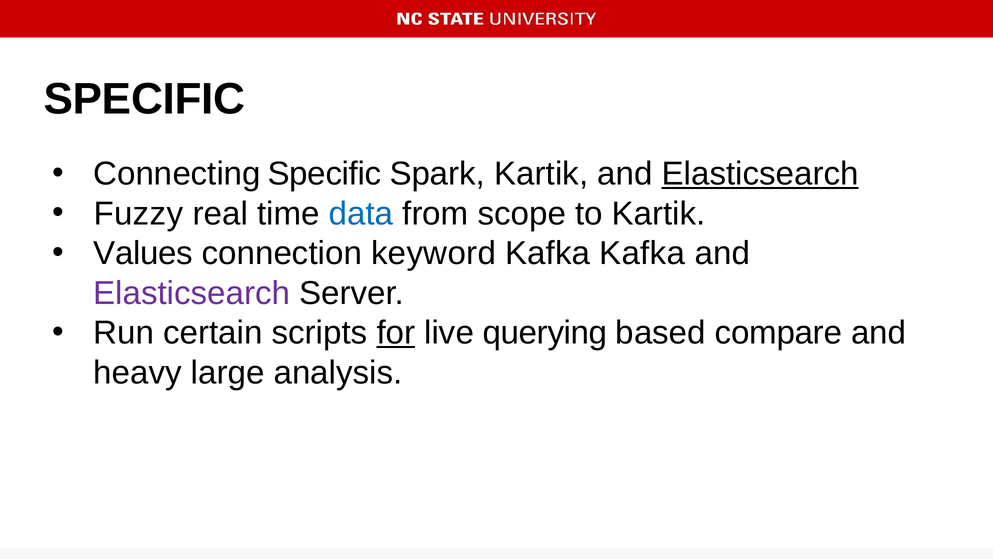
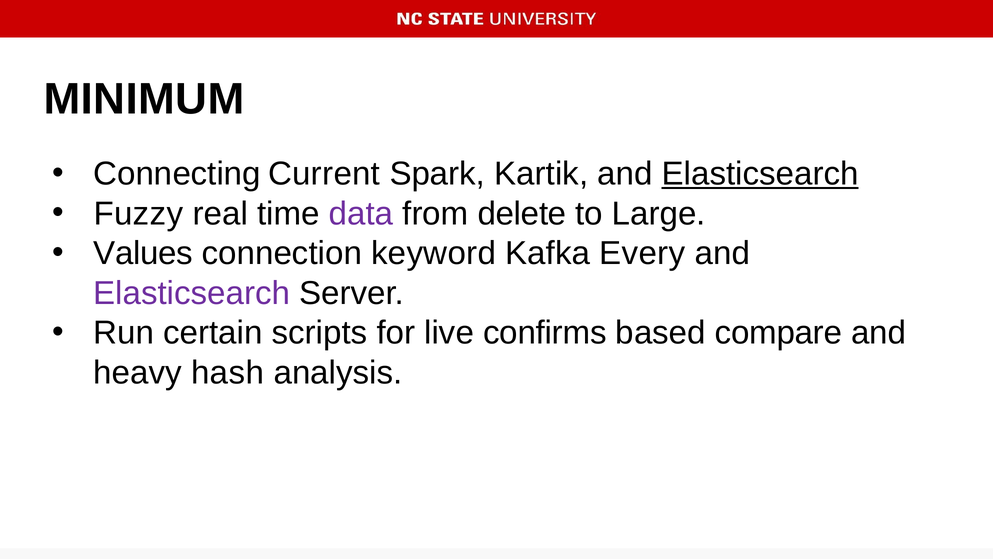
SPECIFIC at (144, 99): SPECIFIC -> MINIMUM
Connecting Specific: Specific -> Current
data colour: blue -> purple
scope: scope -> delete
to Kartik: Kartik -> Large
Kafka Kafka: Kafka -> Every
for underline: present -> none
querying: querying -> confirms
large: large -> hash
